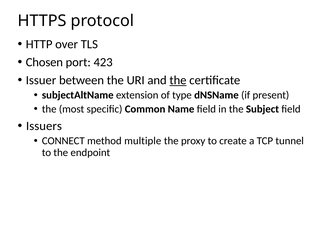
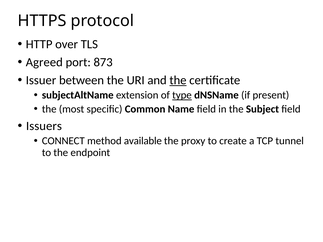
Chosen: Chosen -> Agreed
423: 423 -> 873
type underline: none -> present
multiple: multiple -> available
